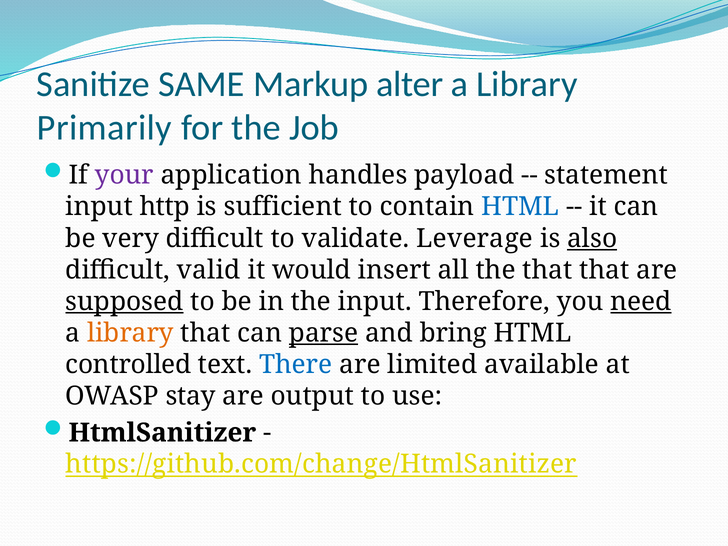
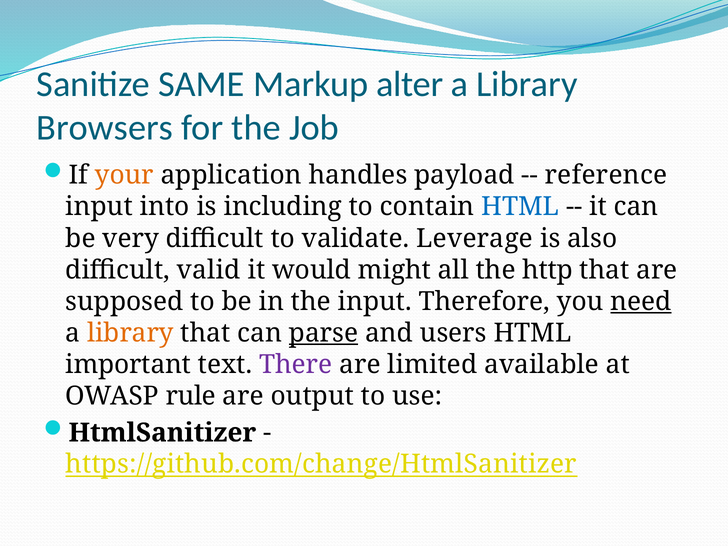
Primarily: Primarily -> Browsers
your colour: purple -> orange
statement: statement -> reference
http: http -> into
sufficient: sufficient -> including
also underline: present -> none
insert: insert -> might
the that: that -> http
supposed underline: present -> none
bring: bring -> users
controlled: controlled -> important
There colour: blue -> purple
stay: stay -> rule
